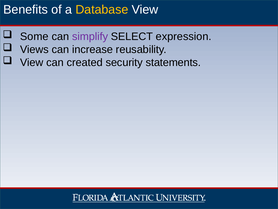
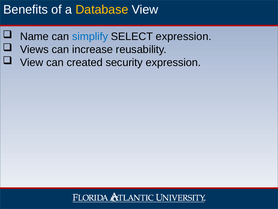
Some: Some -> Name
simplify colour: purple -> blue
security statements: statements -> expression
